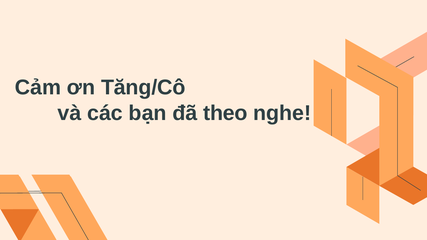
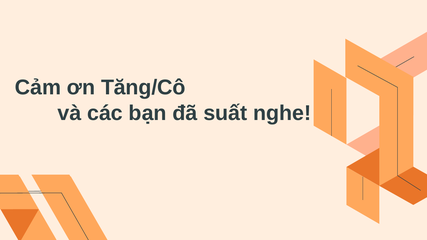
theo: theo -> suất
